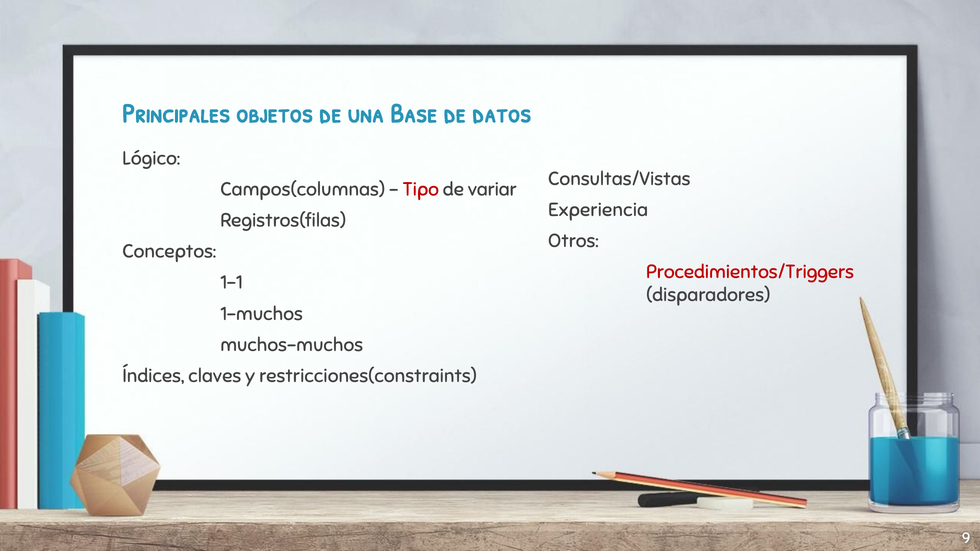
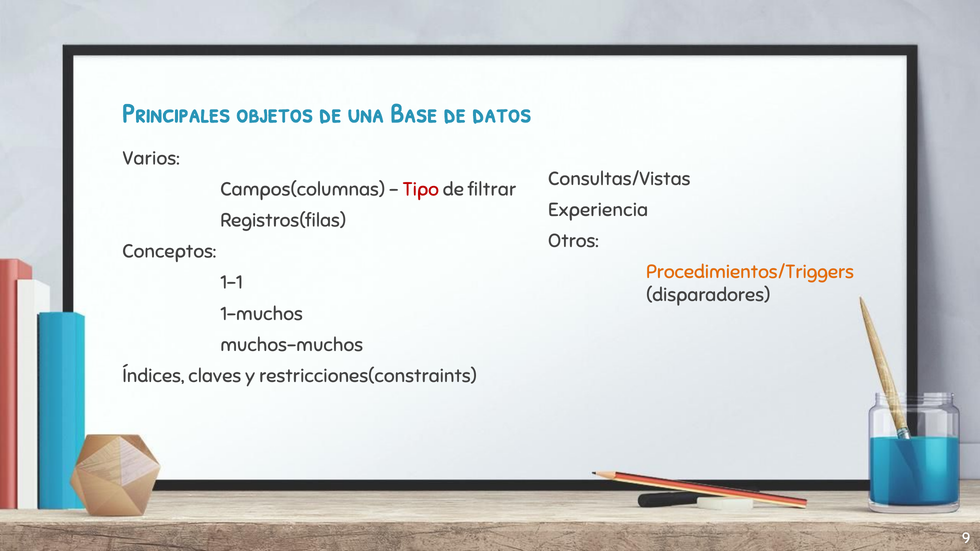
Lógico: Lógico -> Varios
variar: variar -> filtrar
Procedimientos/Triggers colour: red -> orange
